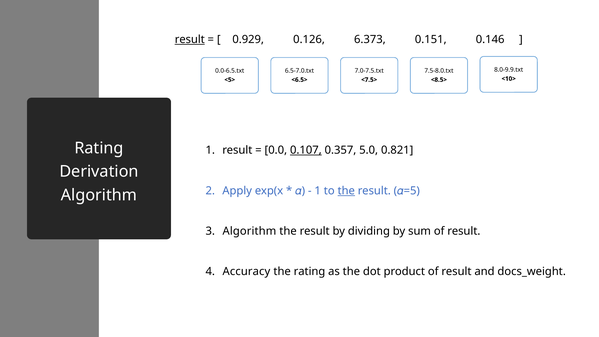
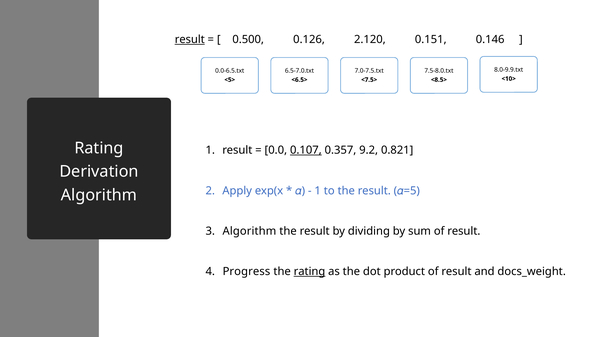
0.929: 0.929 -> 0.500
6.373: 6.373 -> 2.120
5.0: 5.0 -> 9.2
the at (346, 191) underline: present -> none
Accuracy: Accuracy -> Progress
rating at (309, 272) underline: none -> present
